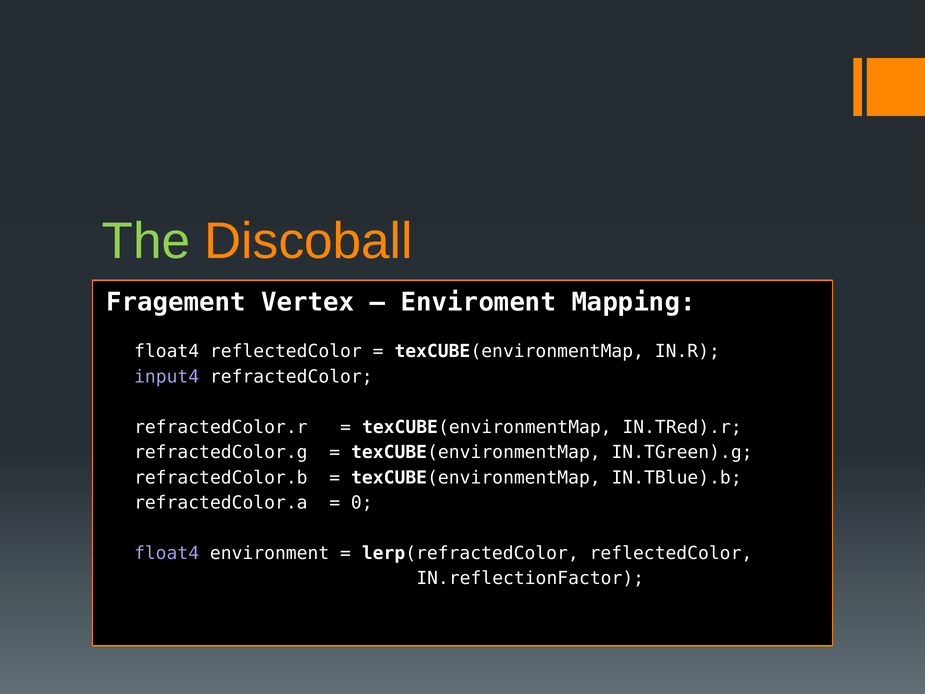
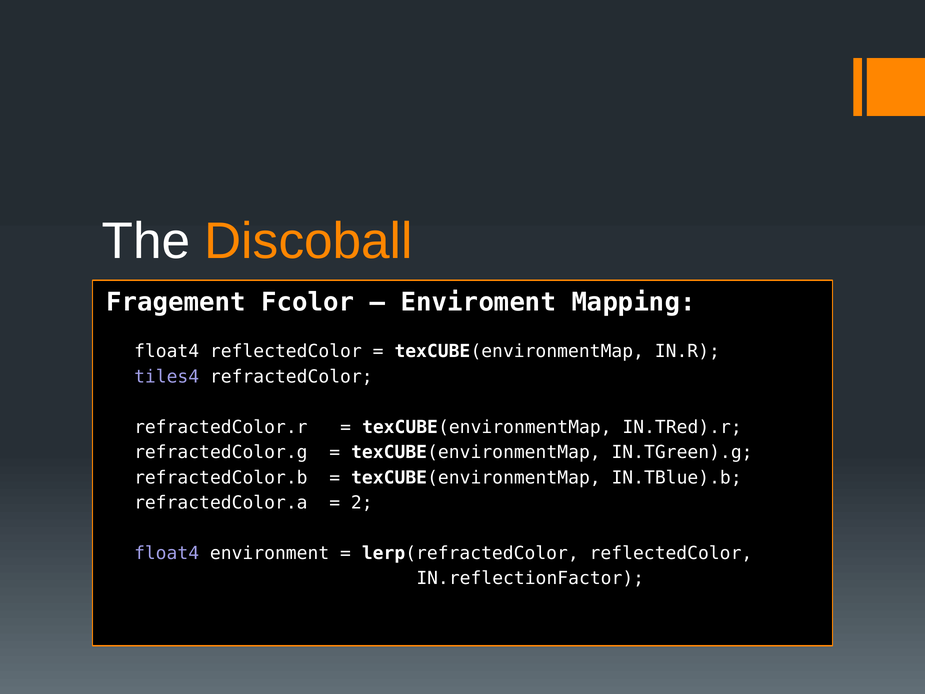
The colour: light green -> white
Vertex: Vertex -> Fcolor
input4: input4 -> tiles4
0: 0 -> 2
